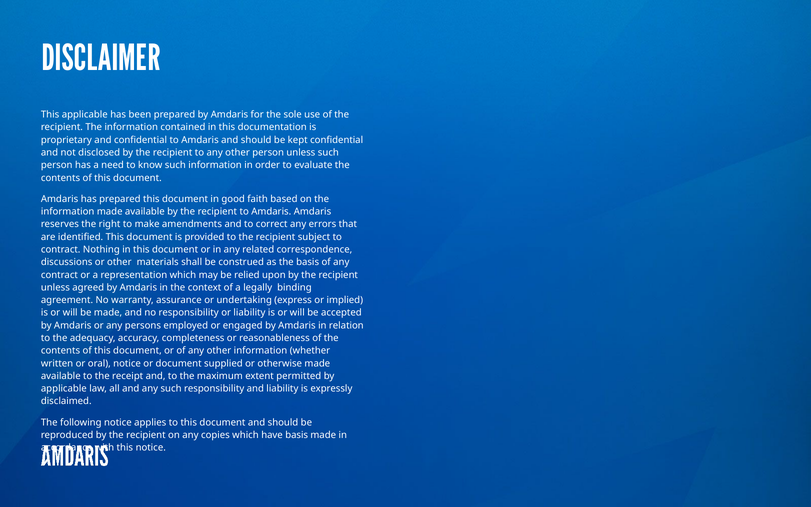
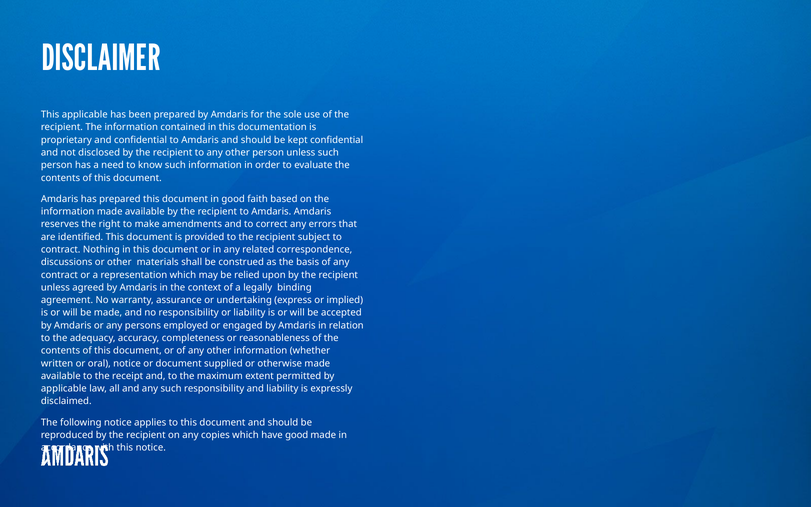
have basis: basis -> good
